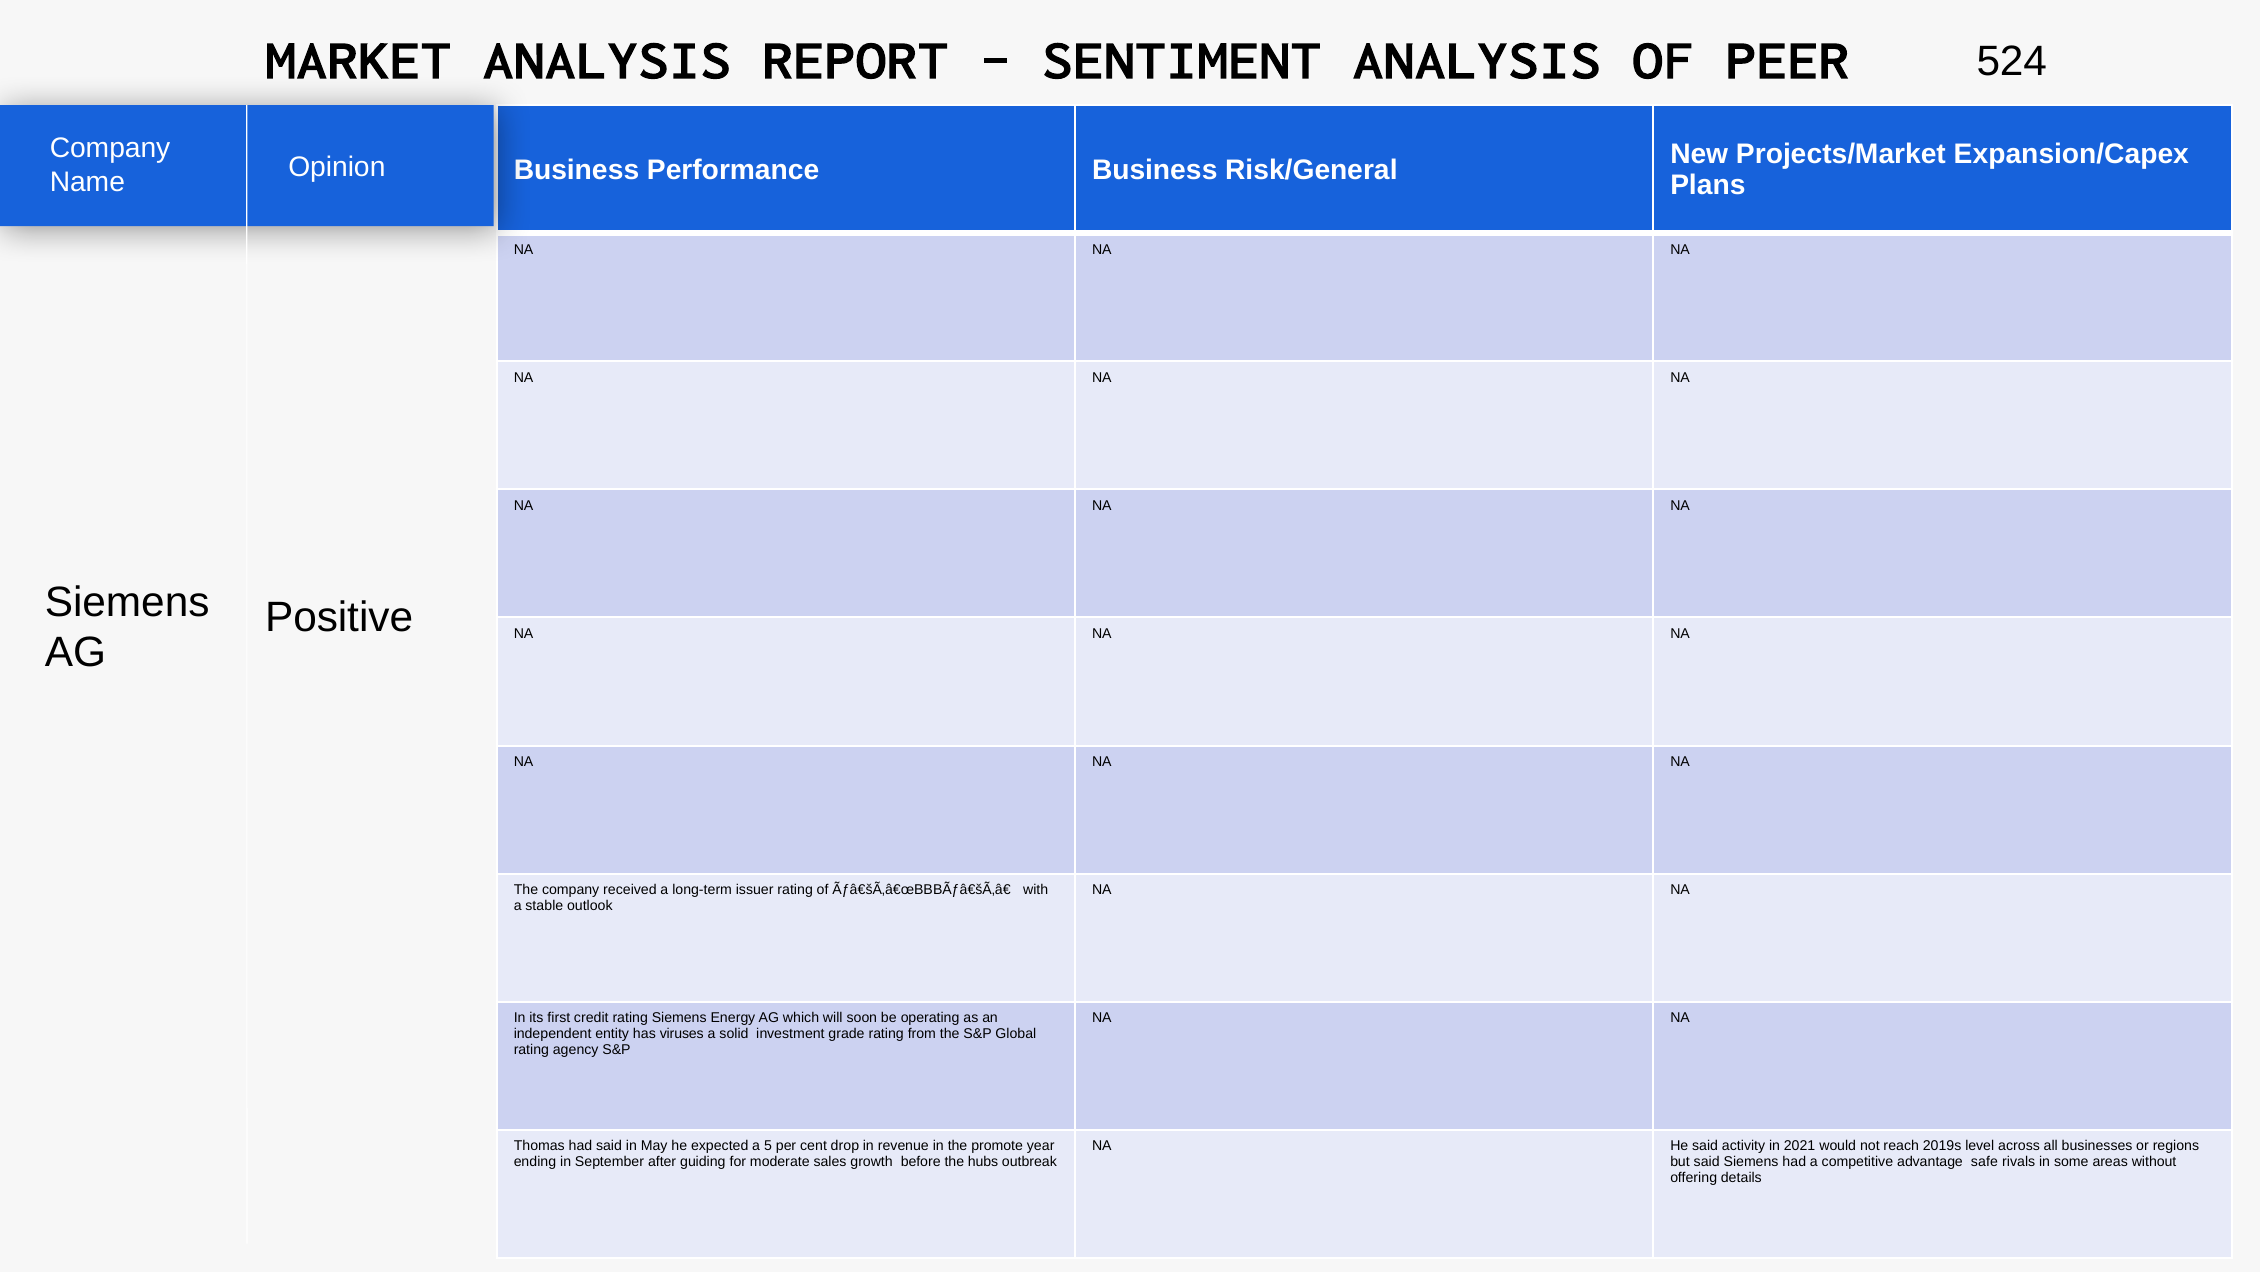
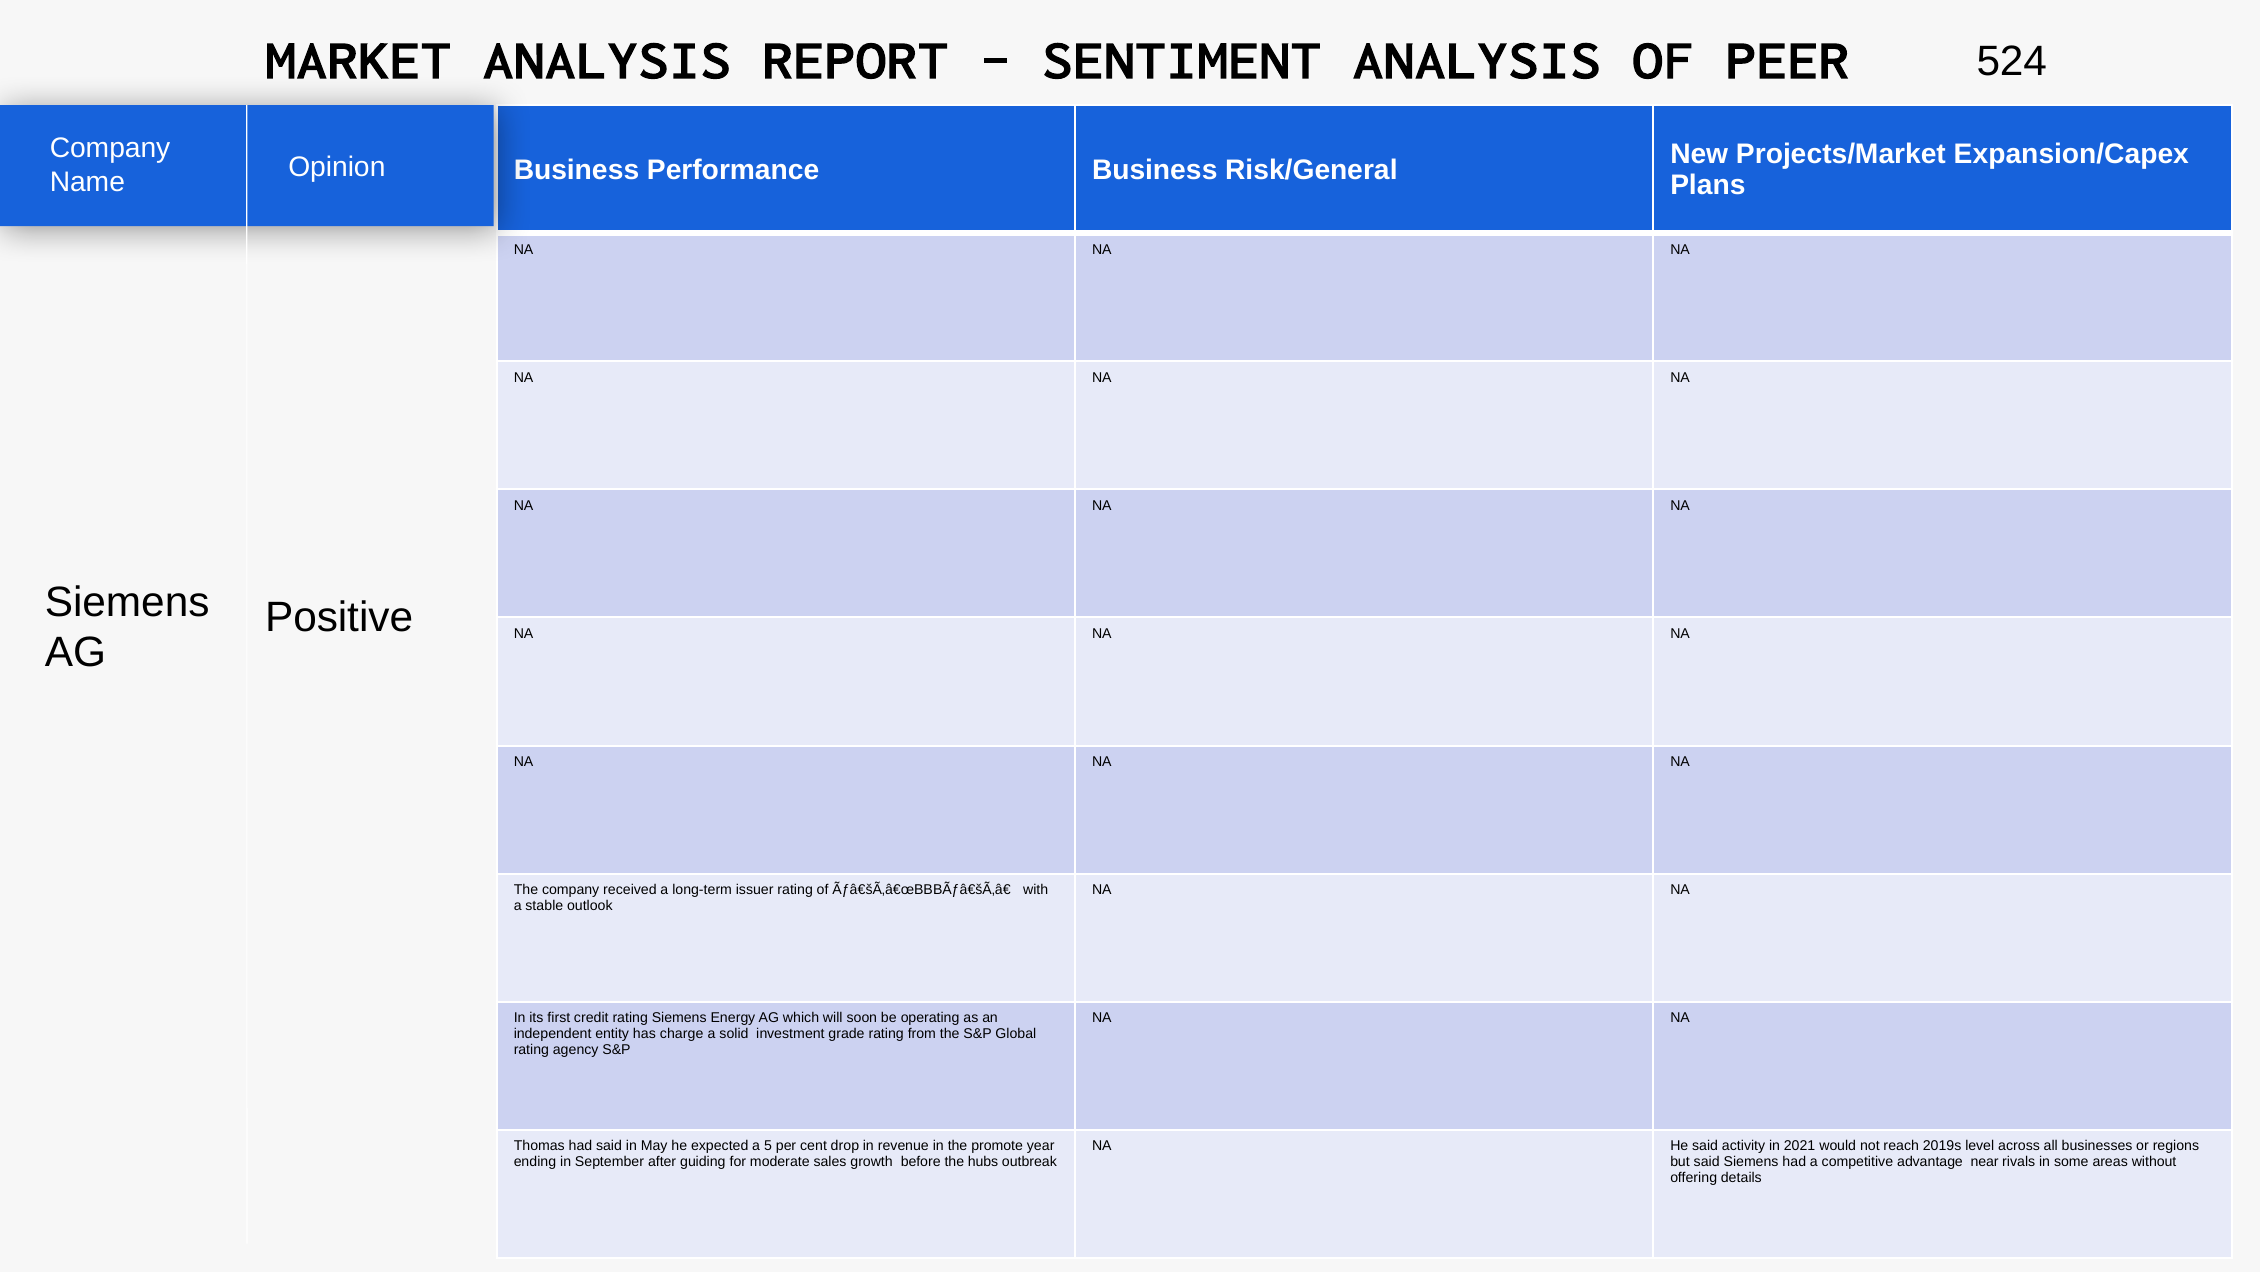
viruses: viruses -> charge
safe: safe -> near
